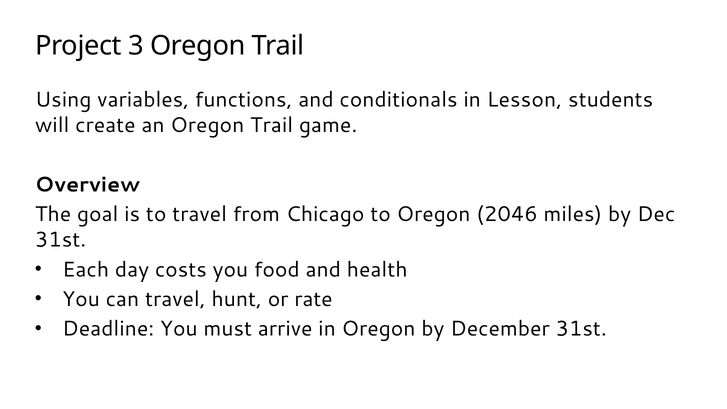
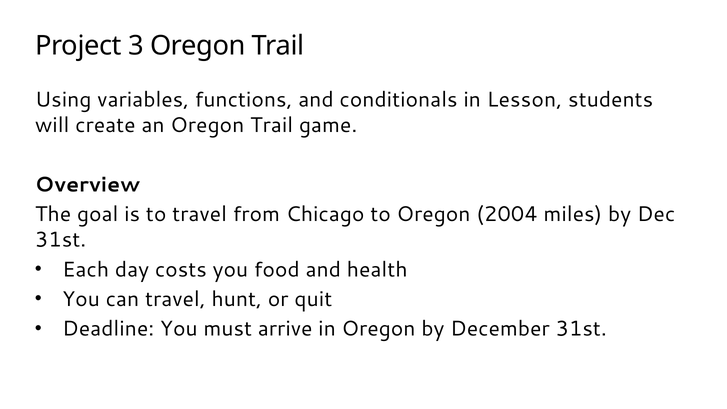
2046: 2046 -> 2004
rate: rate -> quit
